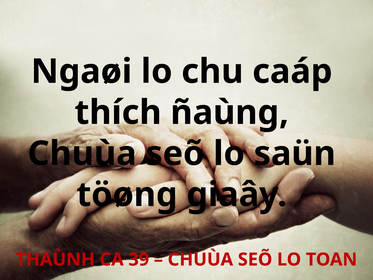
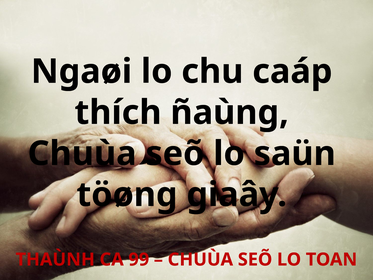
39: 39 -> 99
